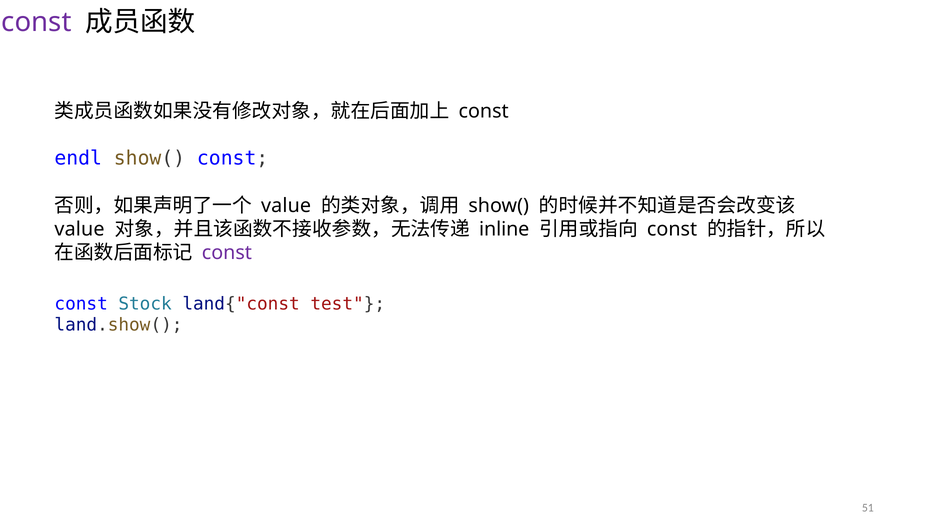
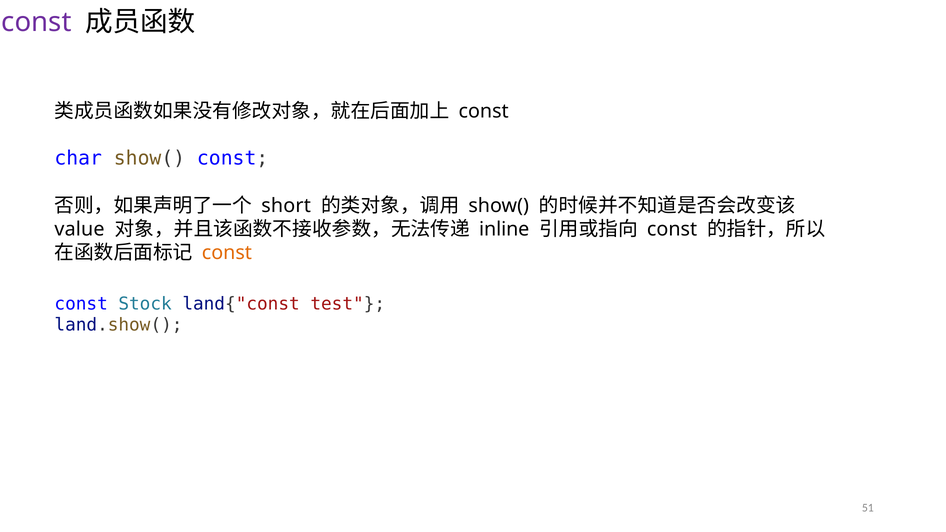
endl: endl -> char
value at (286, 206): value -> short
const at (227, 253) colour: purple -> orange
